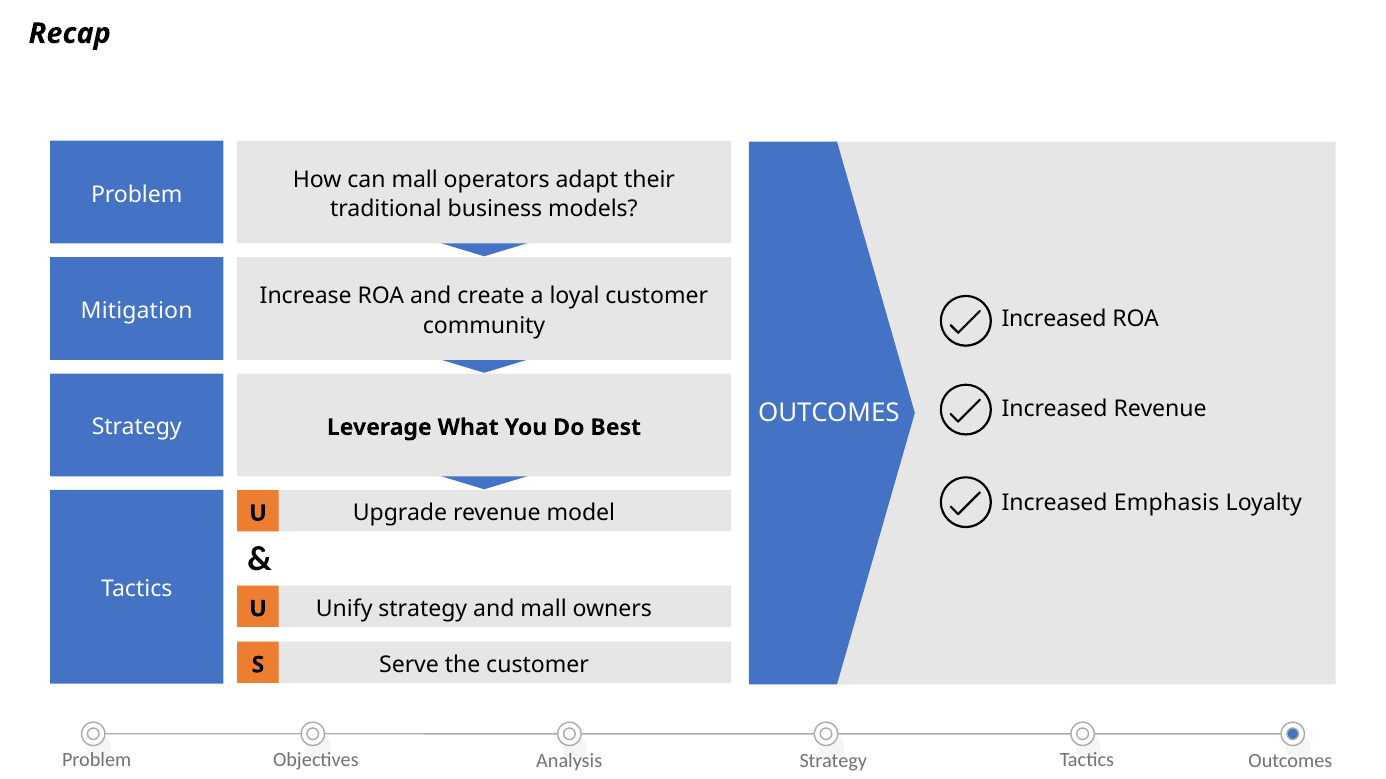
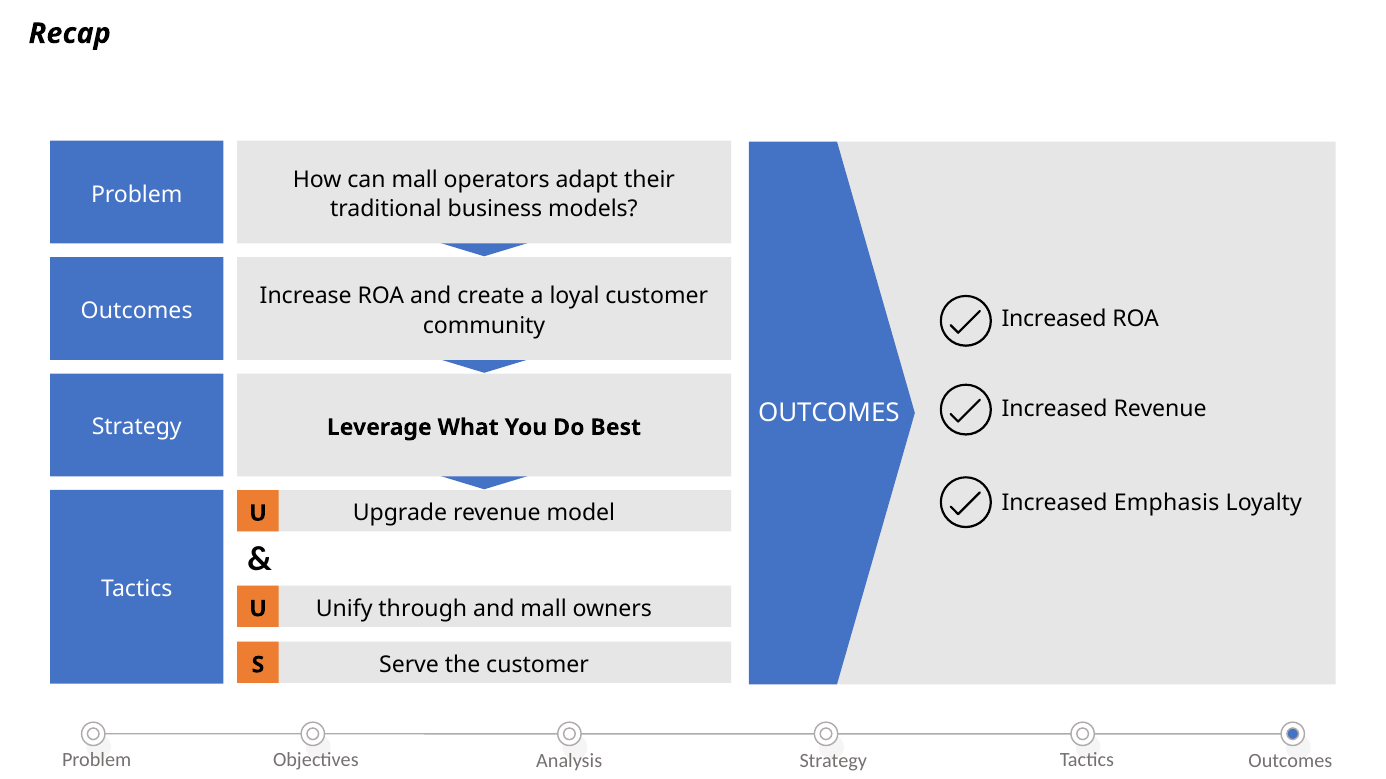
Mitigation at (137, 311): Mitigation -> Outcomes
Unify strategy: strategy -> through
